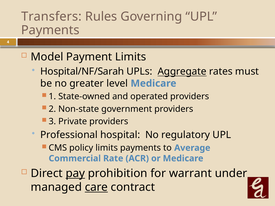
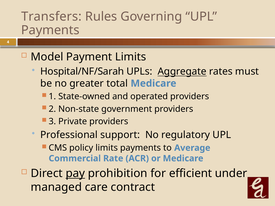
level: level -> total
hospital: hospital -> support
warrant: warrant -> efficient
care underline: present -> none
